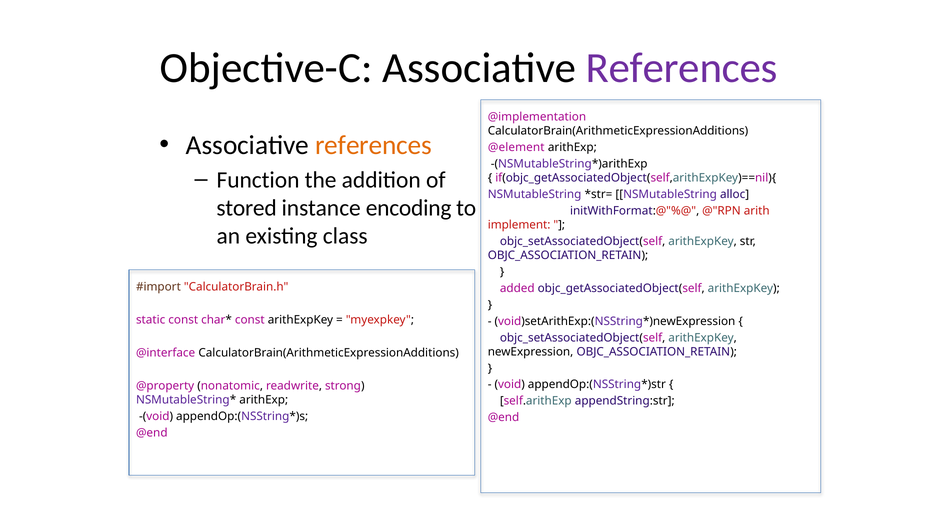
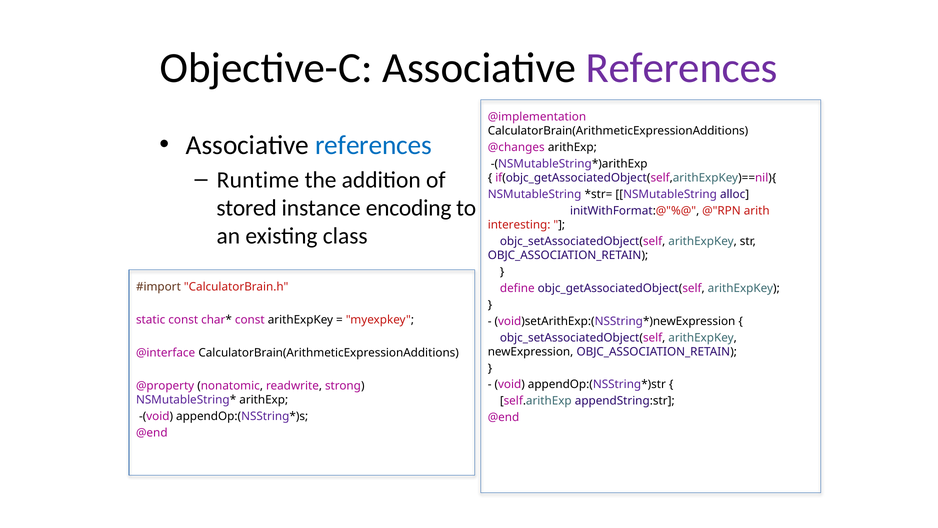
references at (373, 145) colour: orange -> blue
@element: @element -> @changes
Function: Function -> Runtime
implement: implement -> interesting
added: added -> define
